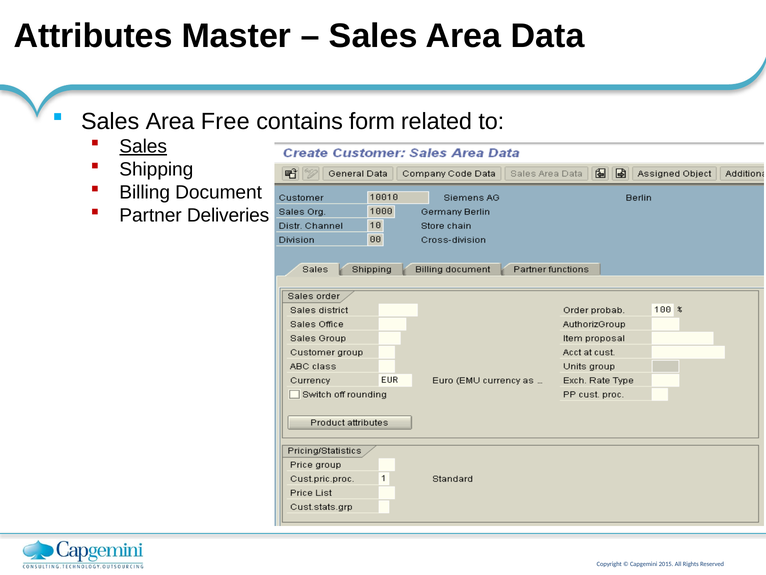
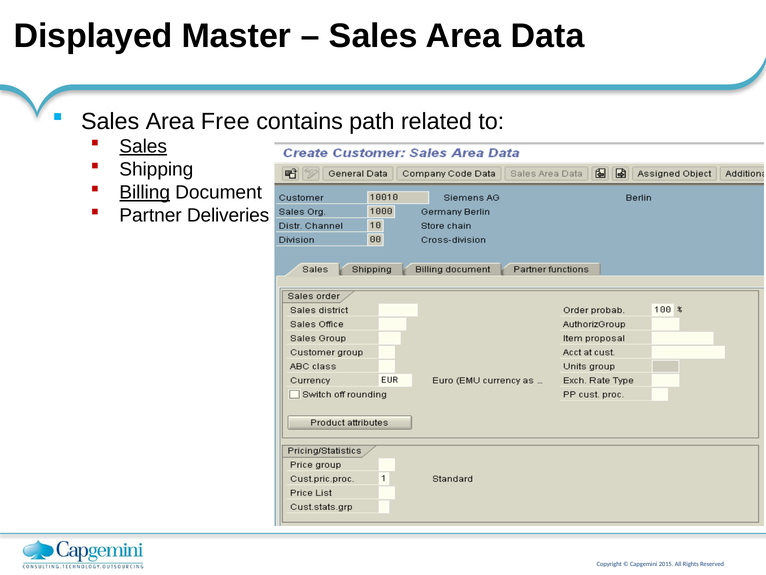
Attributes: Attributes -> Displayed
form: form -> path
Billing underline: none -> present
